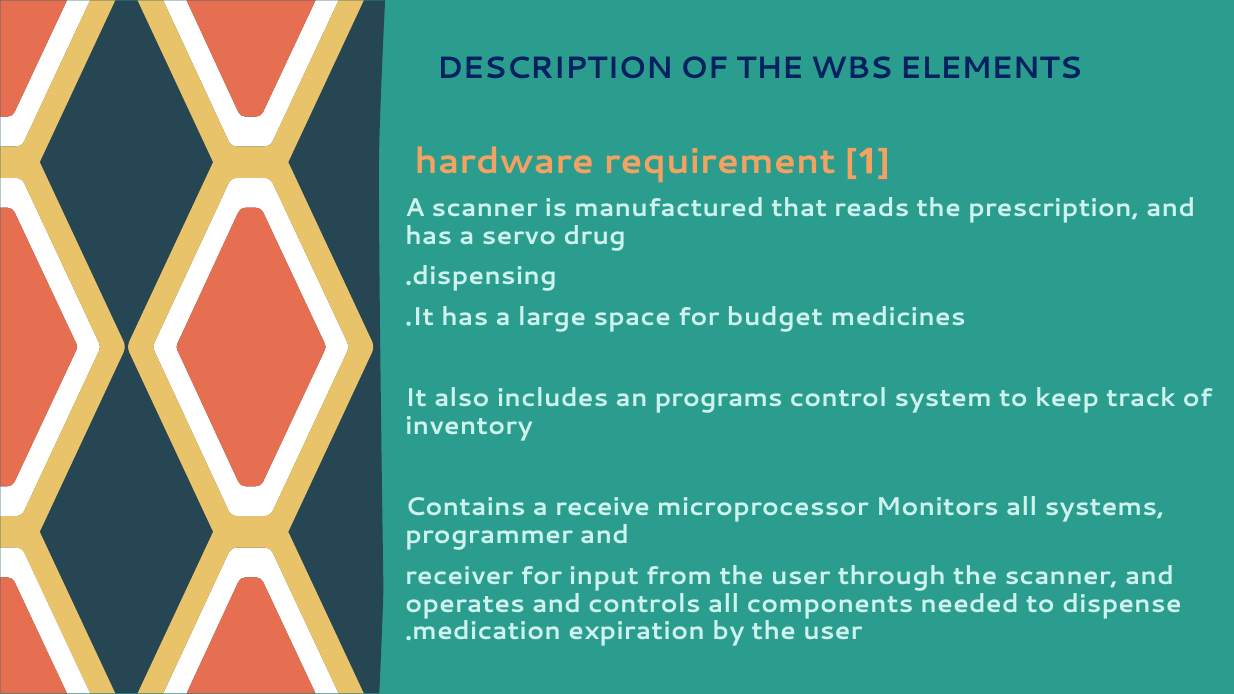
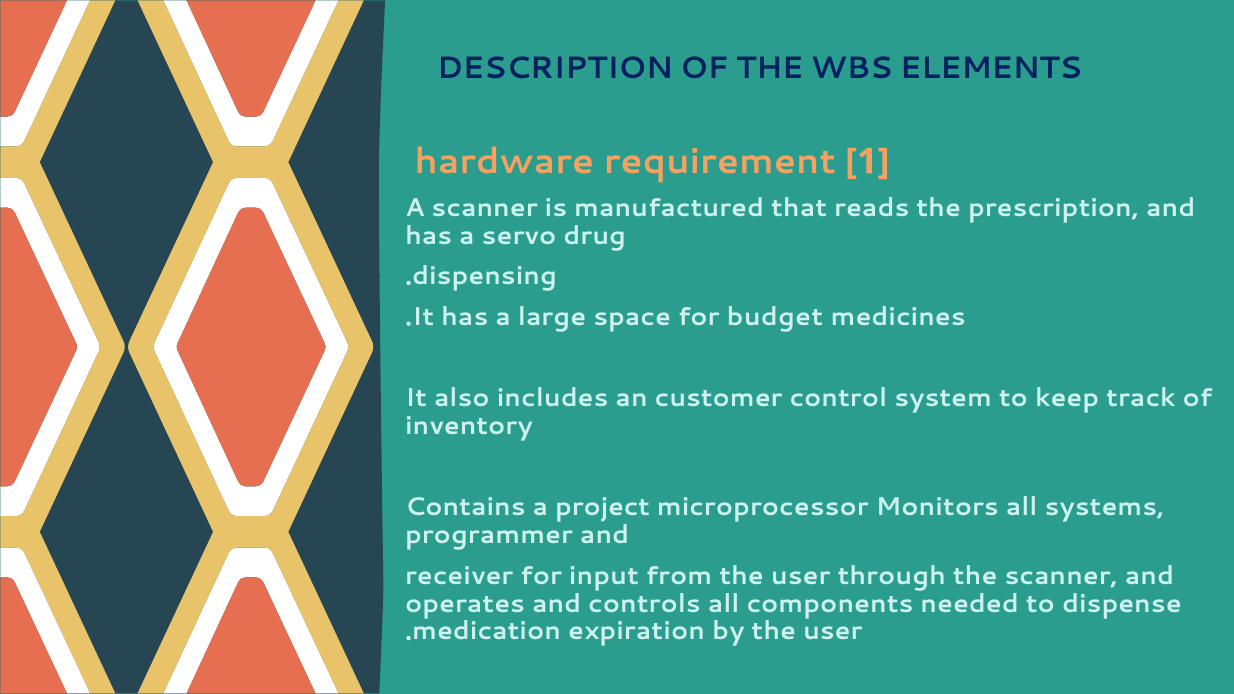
programs: programs -> customer
receive: receive -> project
